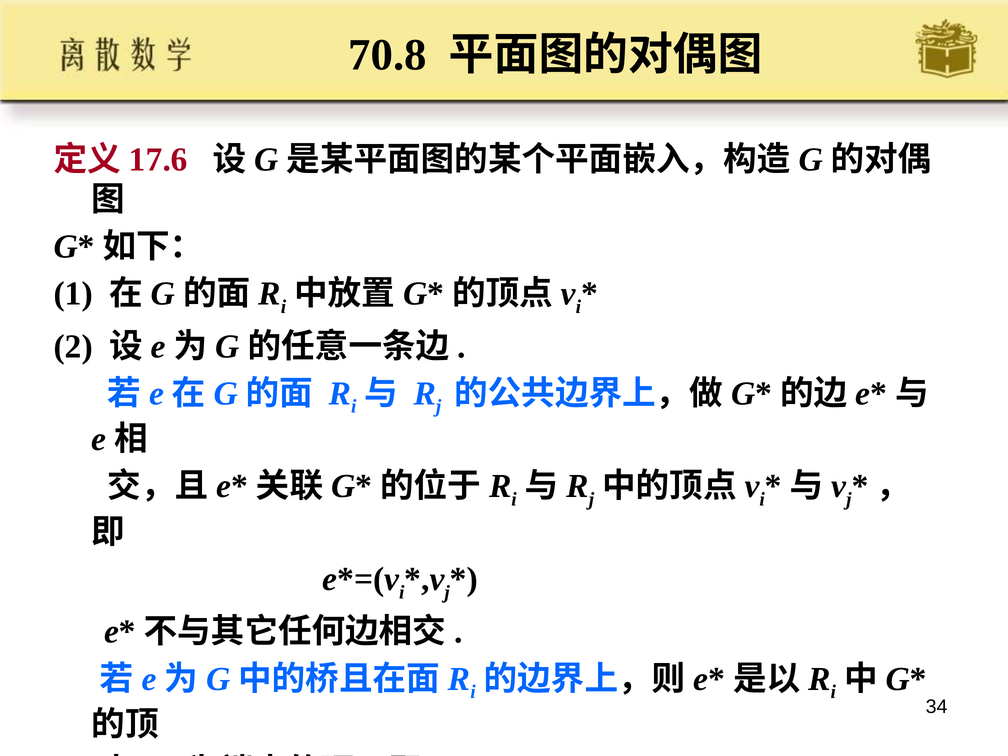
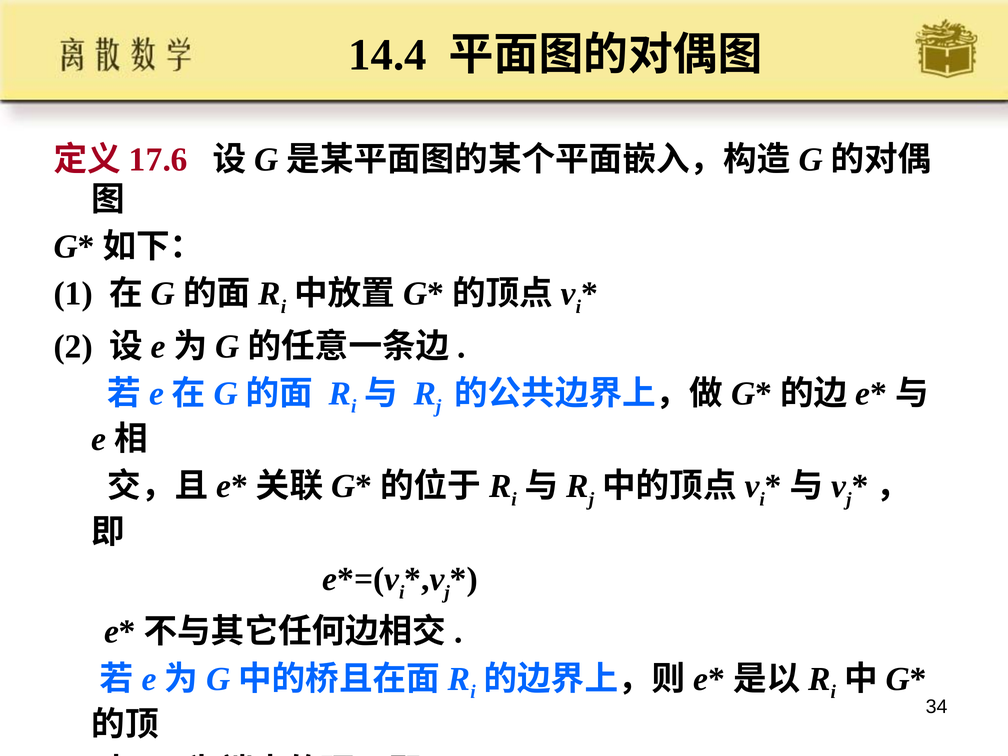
70.8: 70.8 -> 14.4
